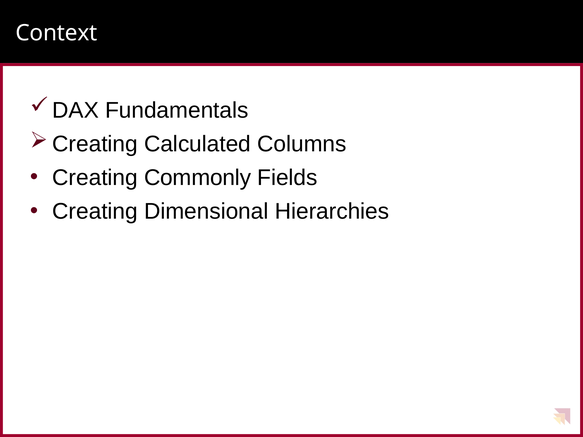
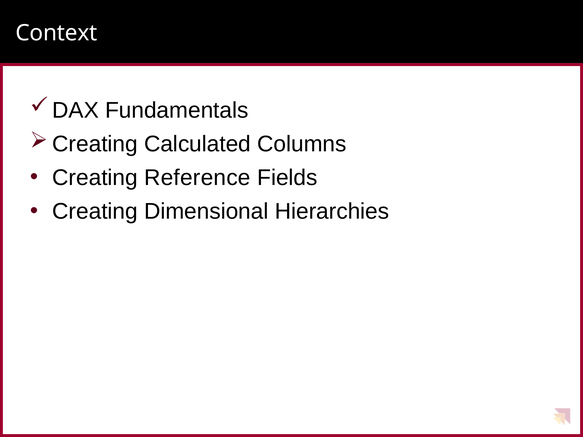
Commonly: Commonly -> Reference
